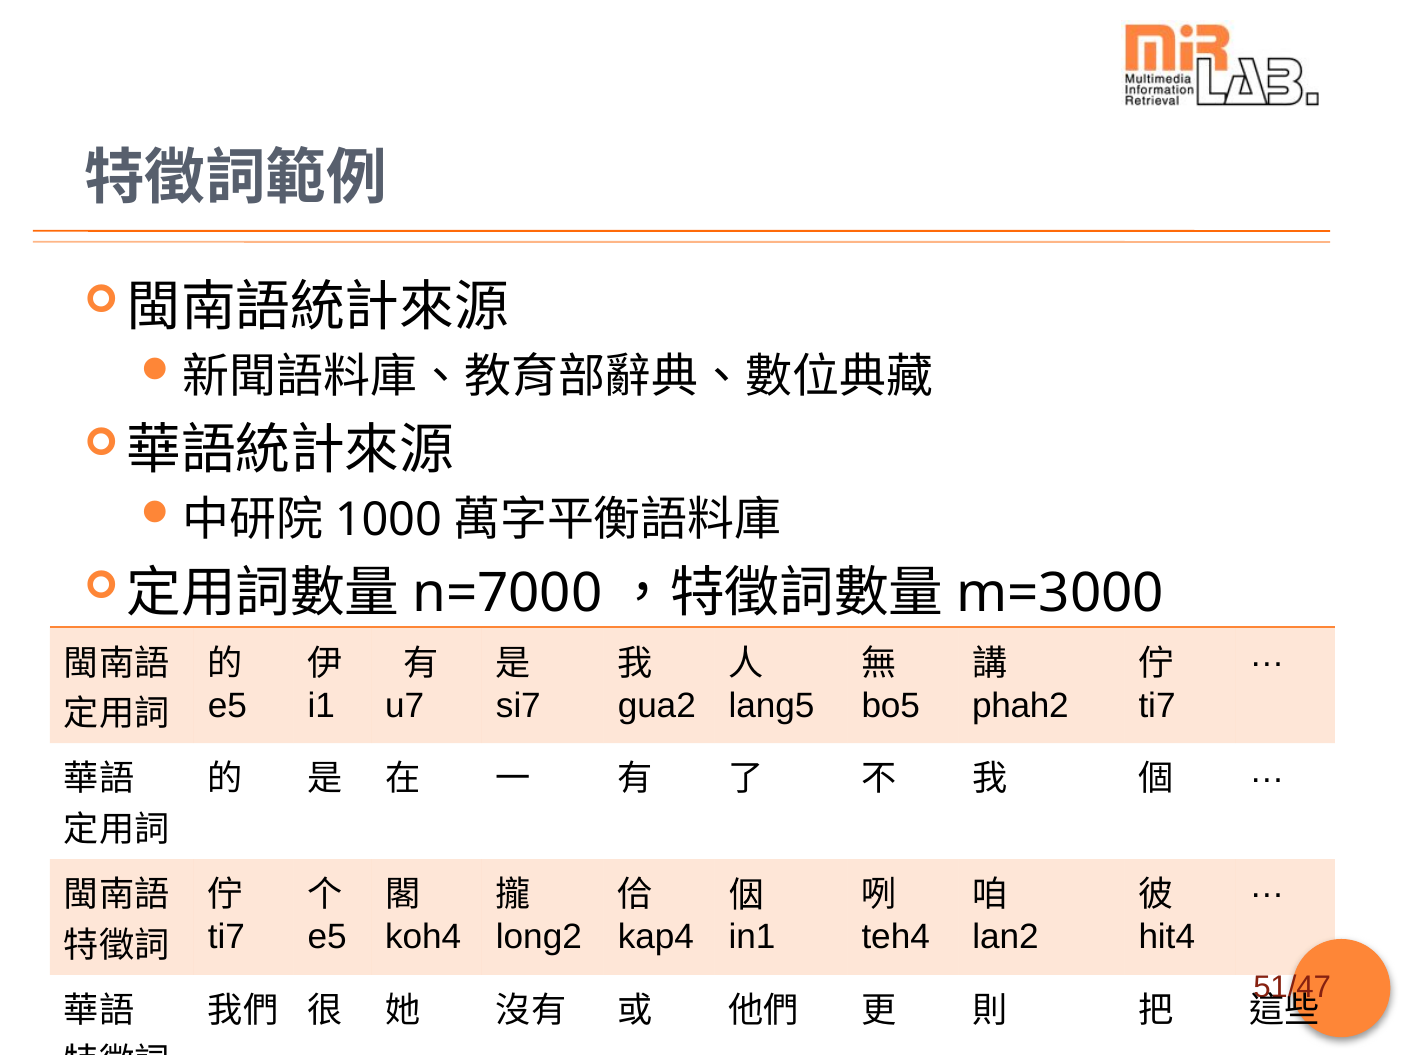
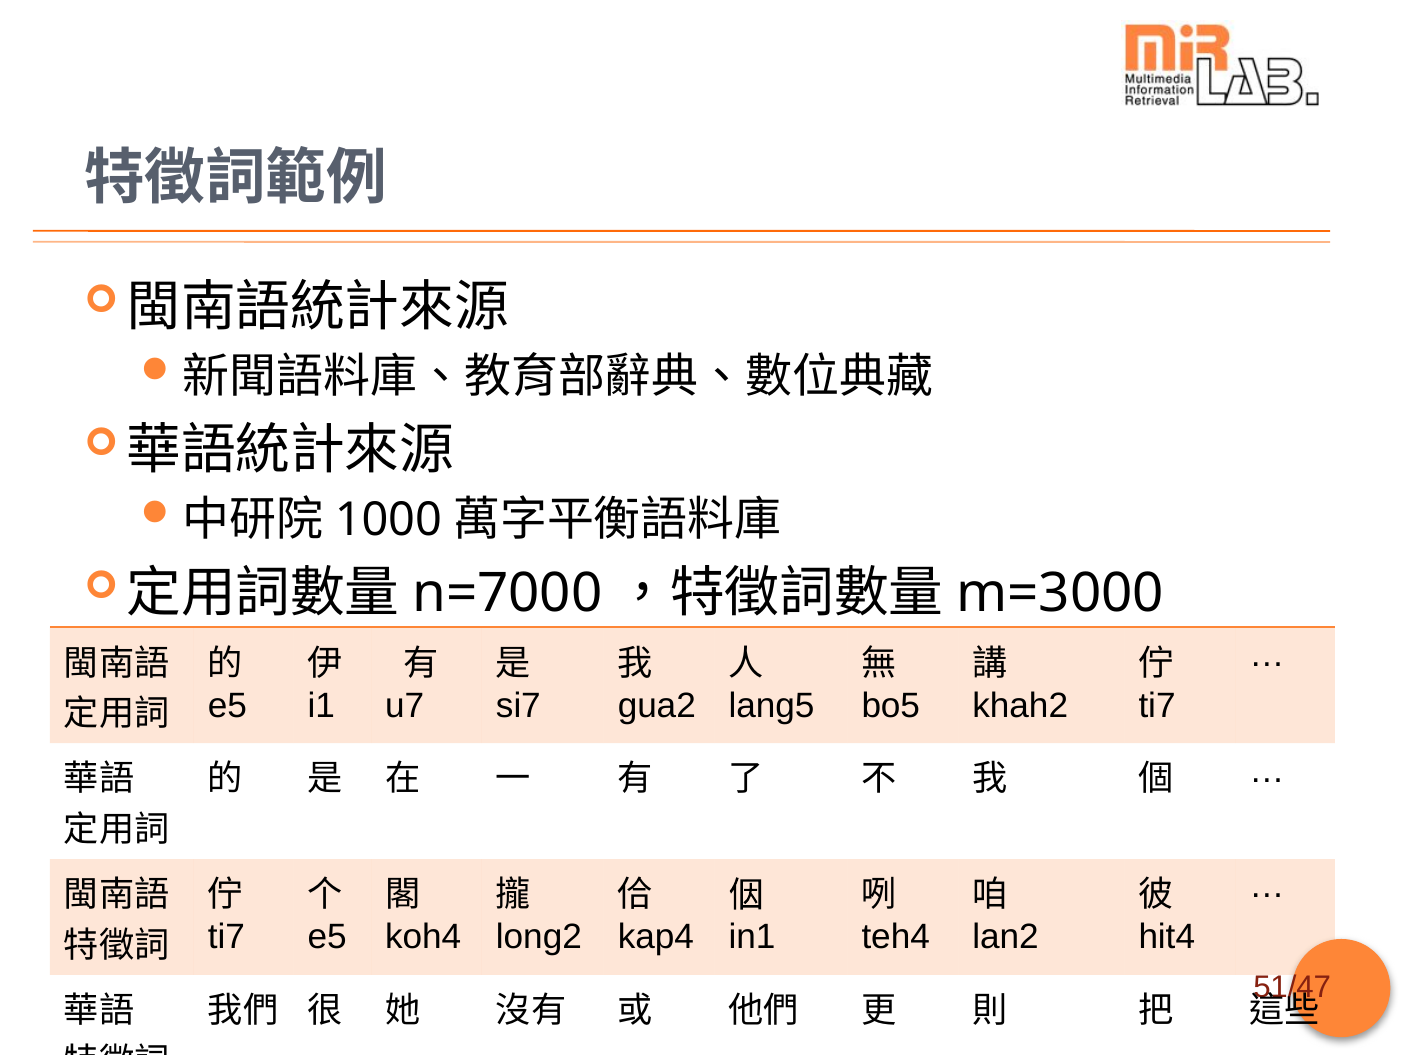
phah2: phah2 -> khah2
